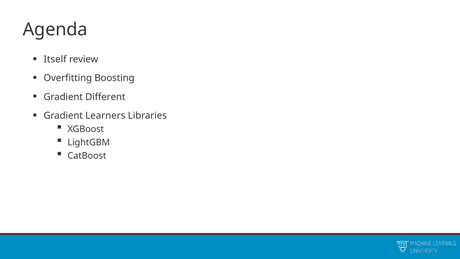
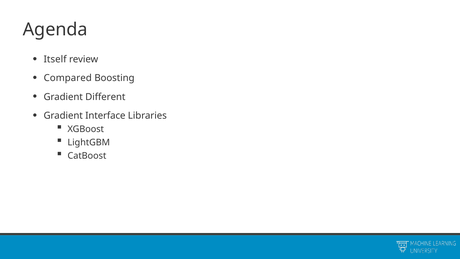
Overfitting: Overfitting -> Compared
Learners: Learners -> Interface
